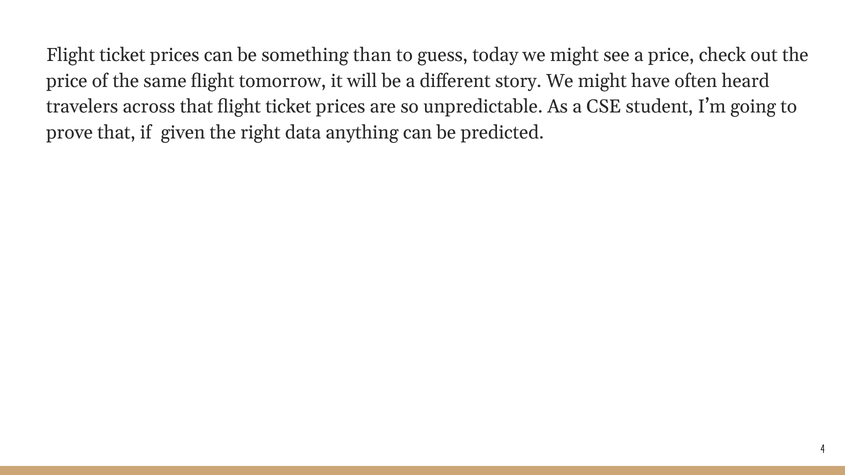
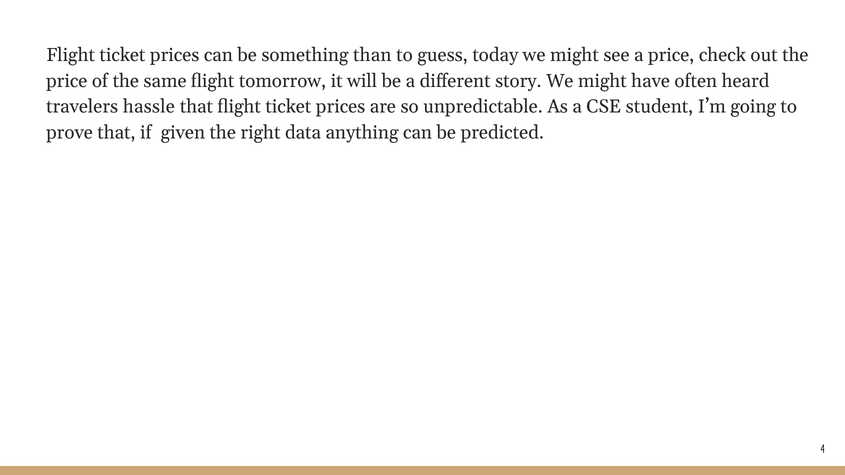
across: across -> hassle
